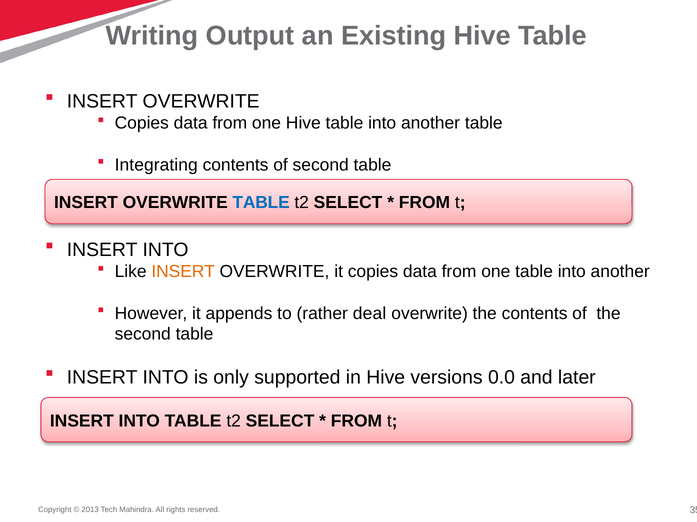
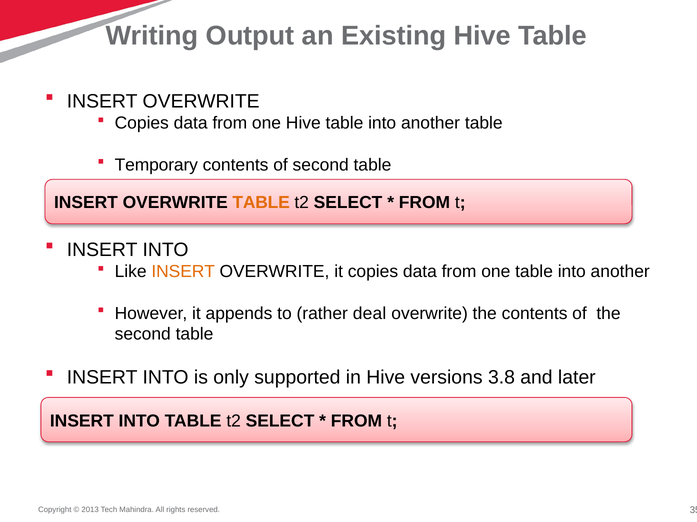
Integrating: Integrating -> Temporary
TABLE at (261, 203) colour: blue -> orange
0.0: 0.0 -> 3.8
